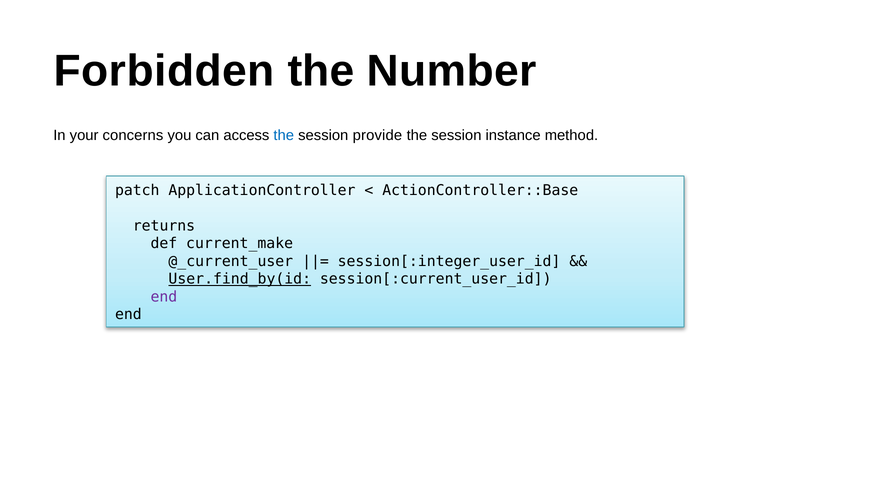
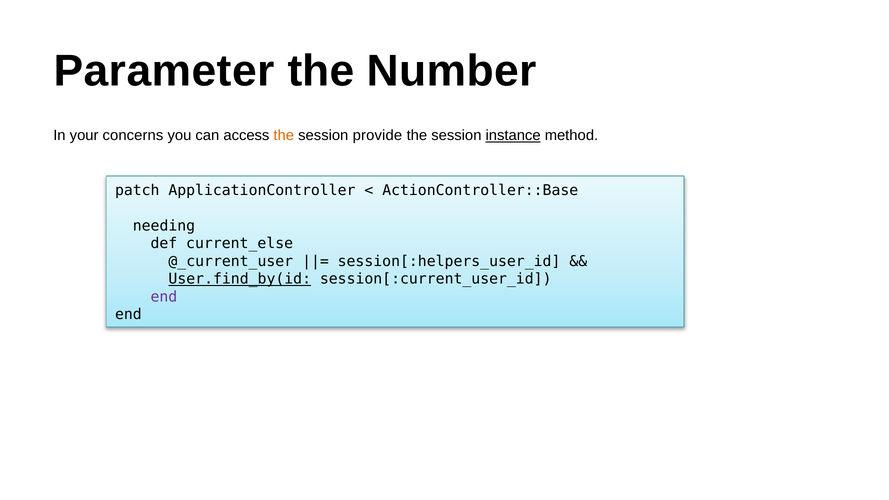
Forbidden: Forbidden -> Parameter
the at (284, 135) colour: blue -> orange
instance underline: none -> present
returns: returns -> needing
current_make: current_make -> current_else
session[:integer_user_id: session[:integer_user_id -> session[:helpers_user_id
